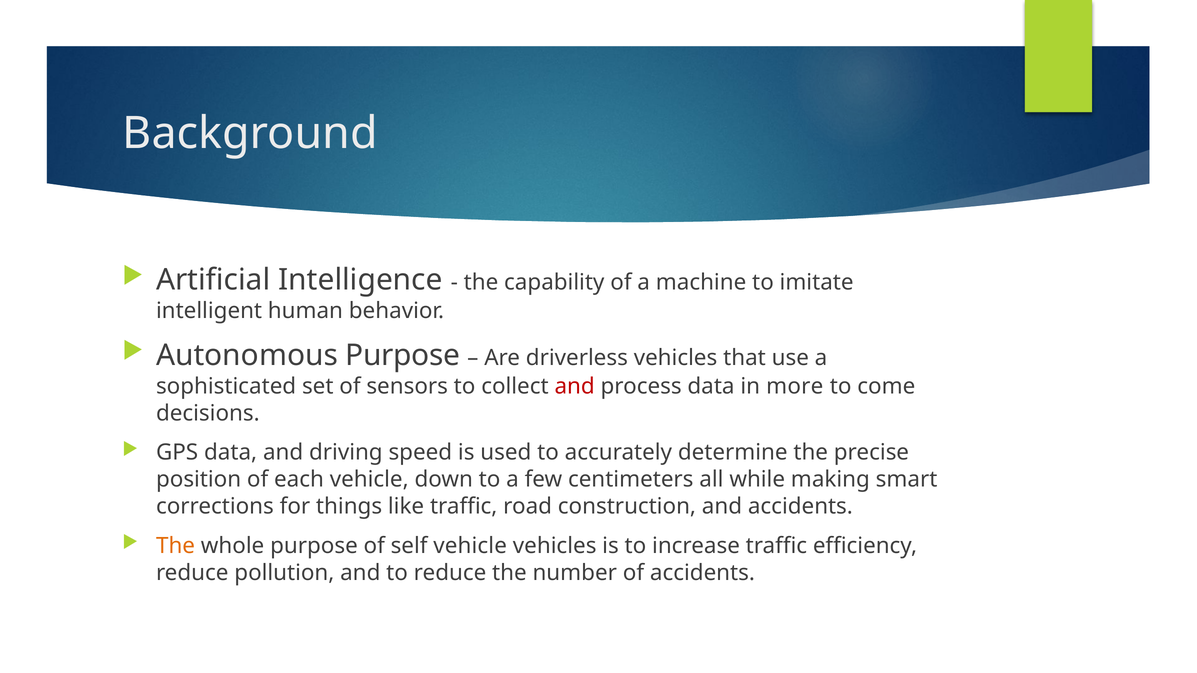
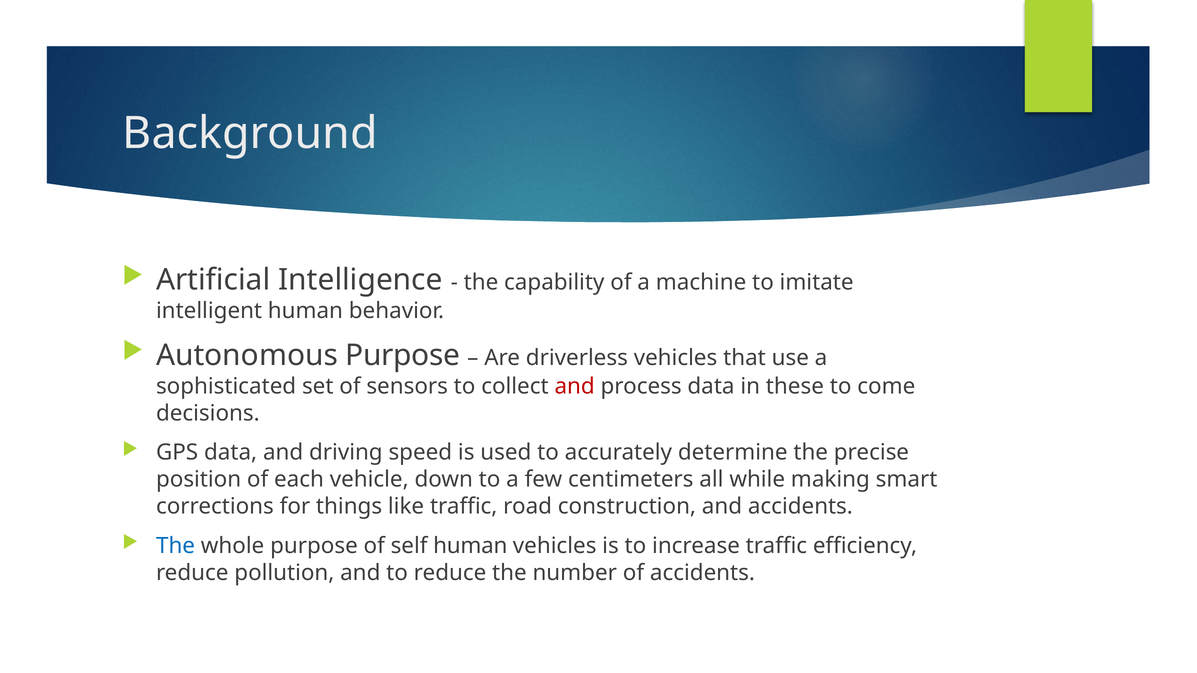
more: more -> these
The at (176, 546) colour: orange -> blue
self vehicle: vehicle -> human
